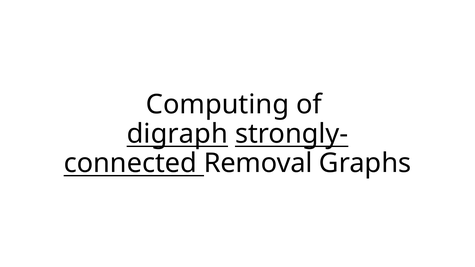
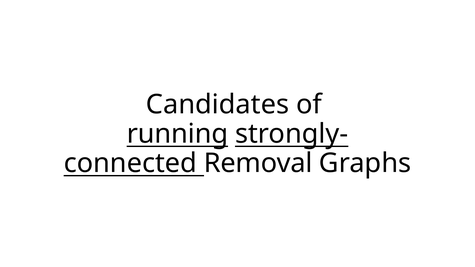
Computing: Computing -> Candidates
digraph: digraph -> running
